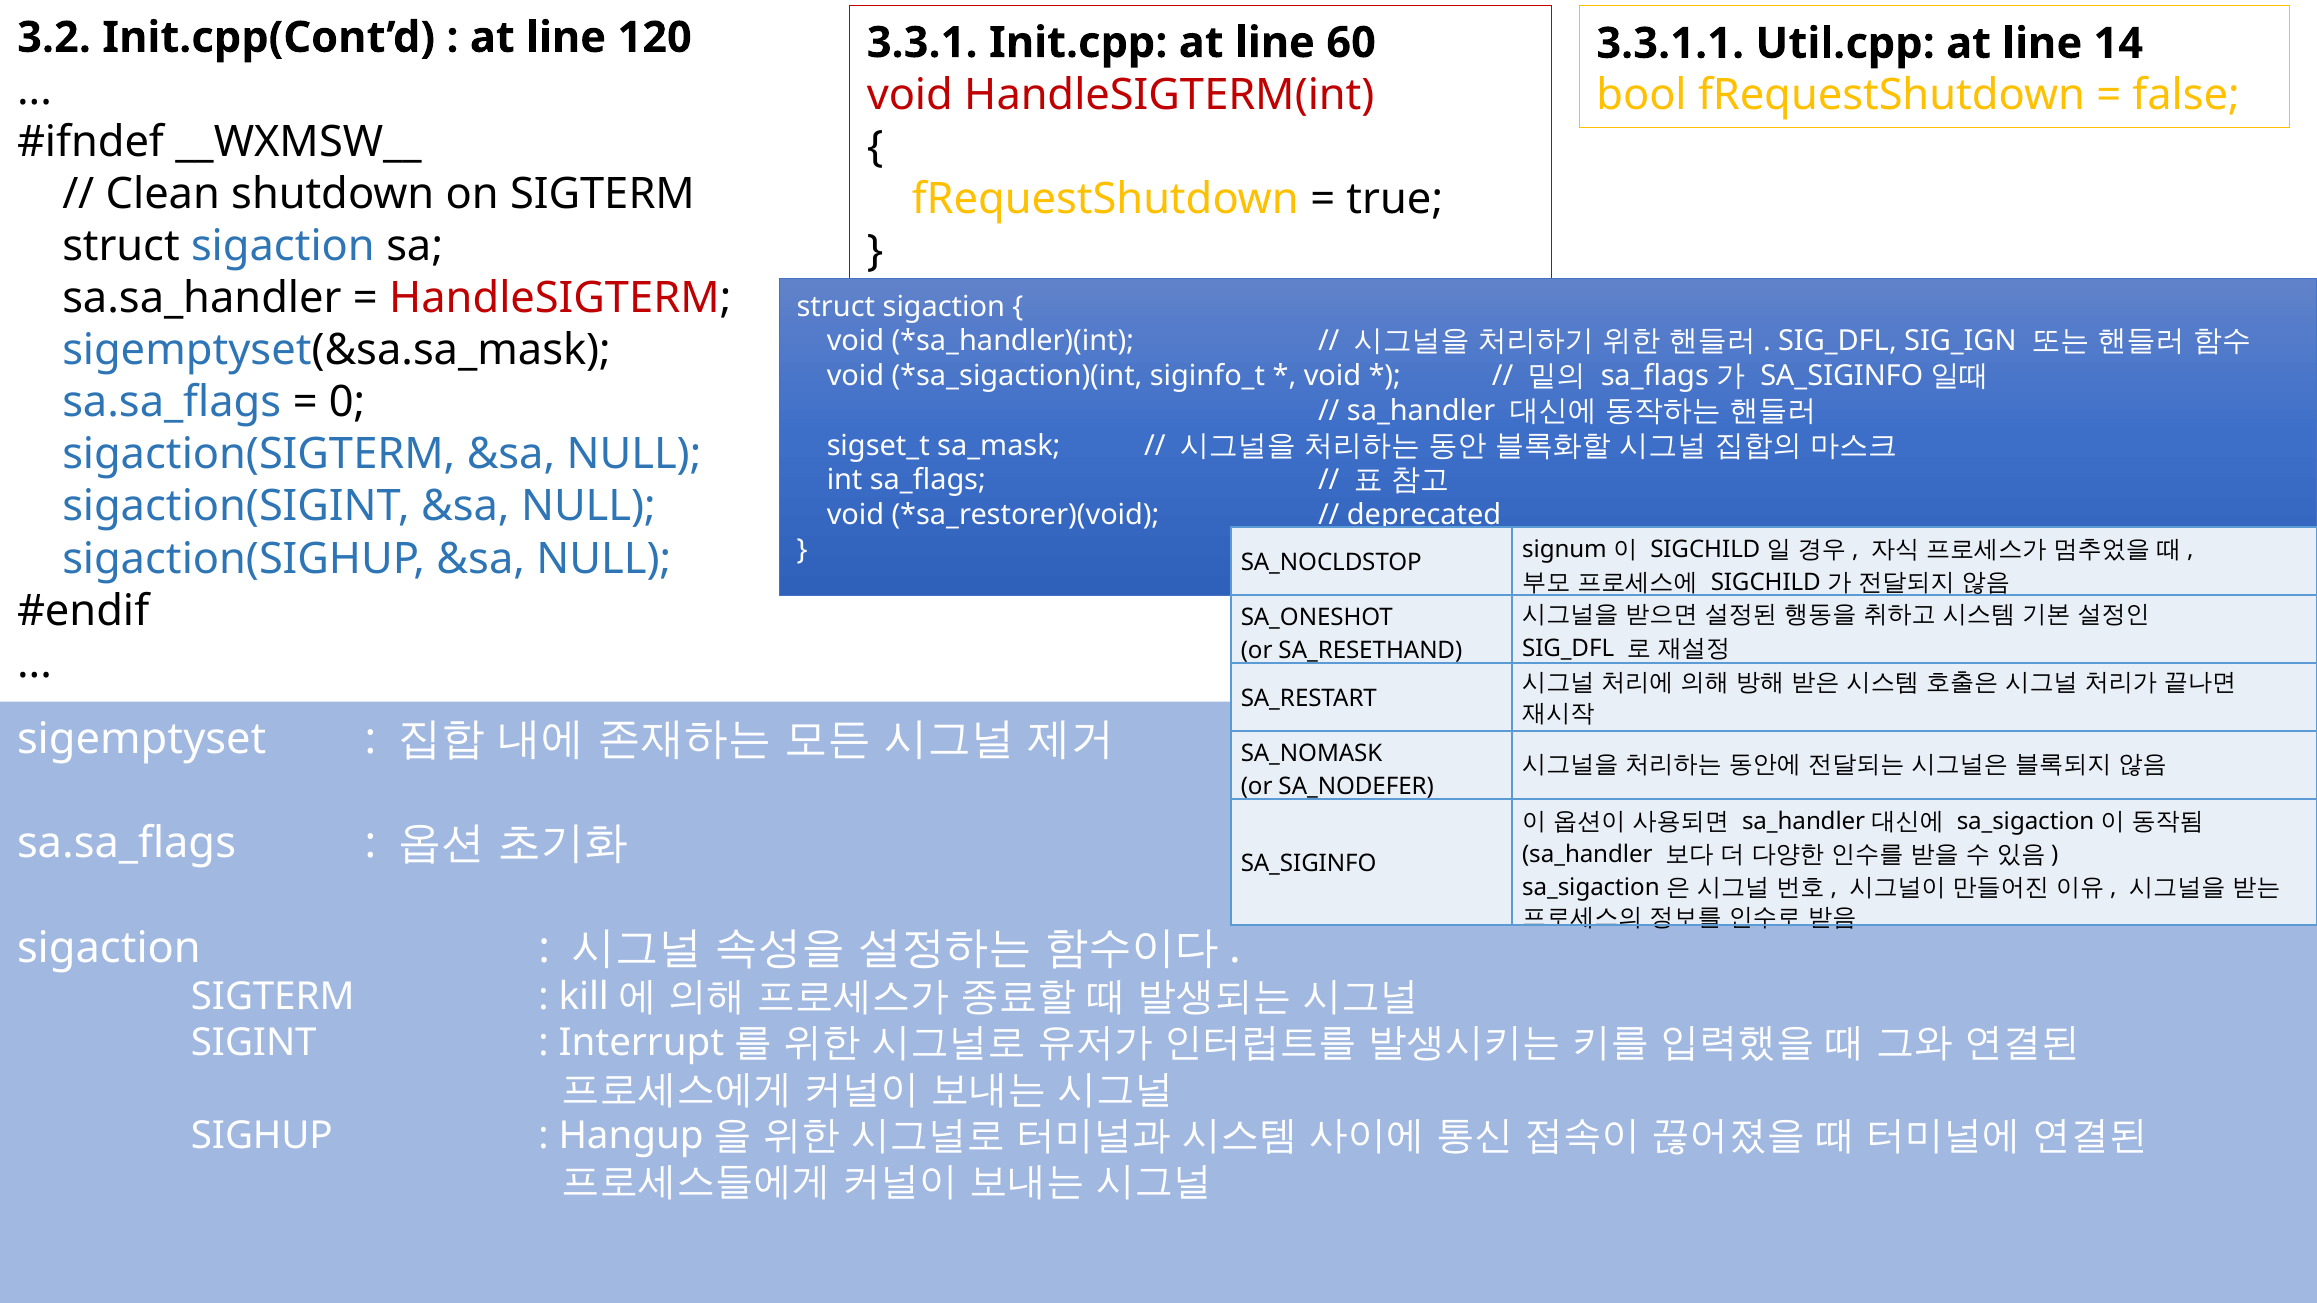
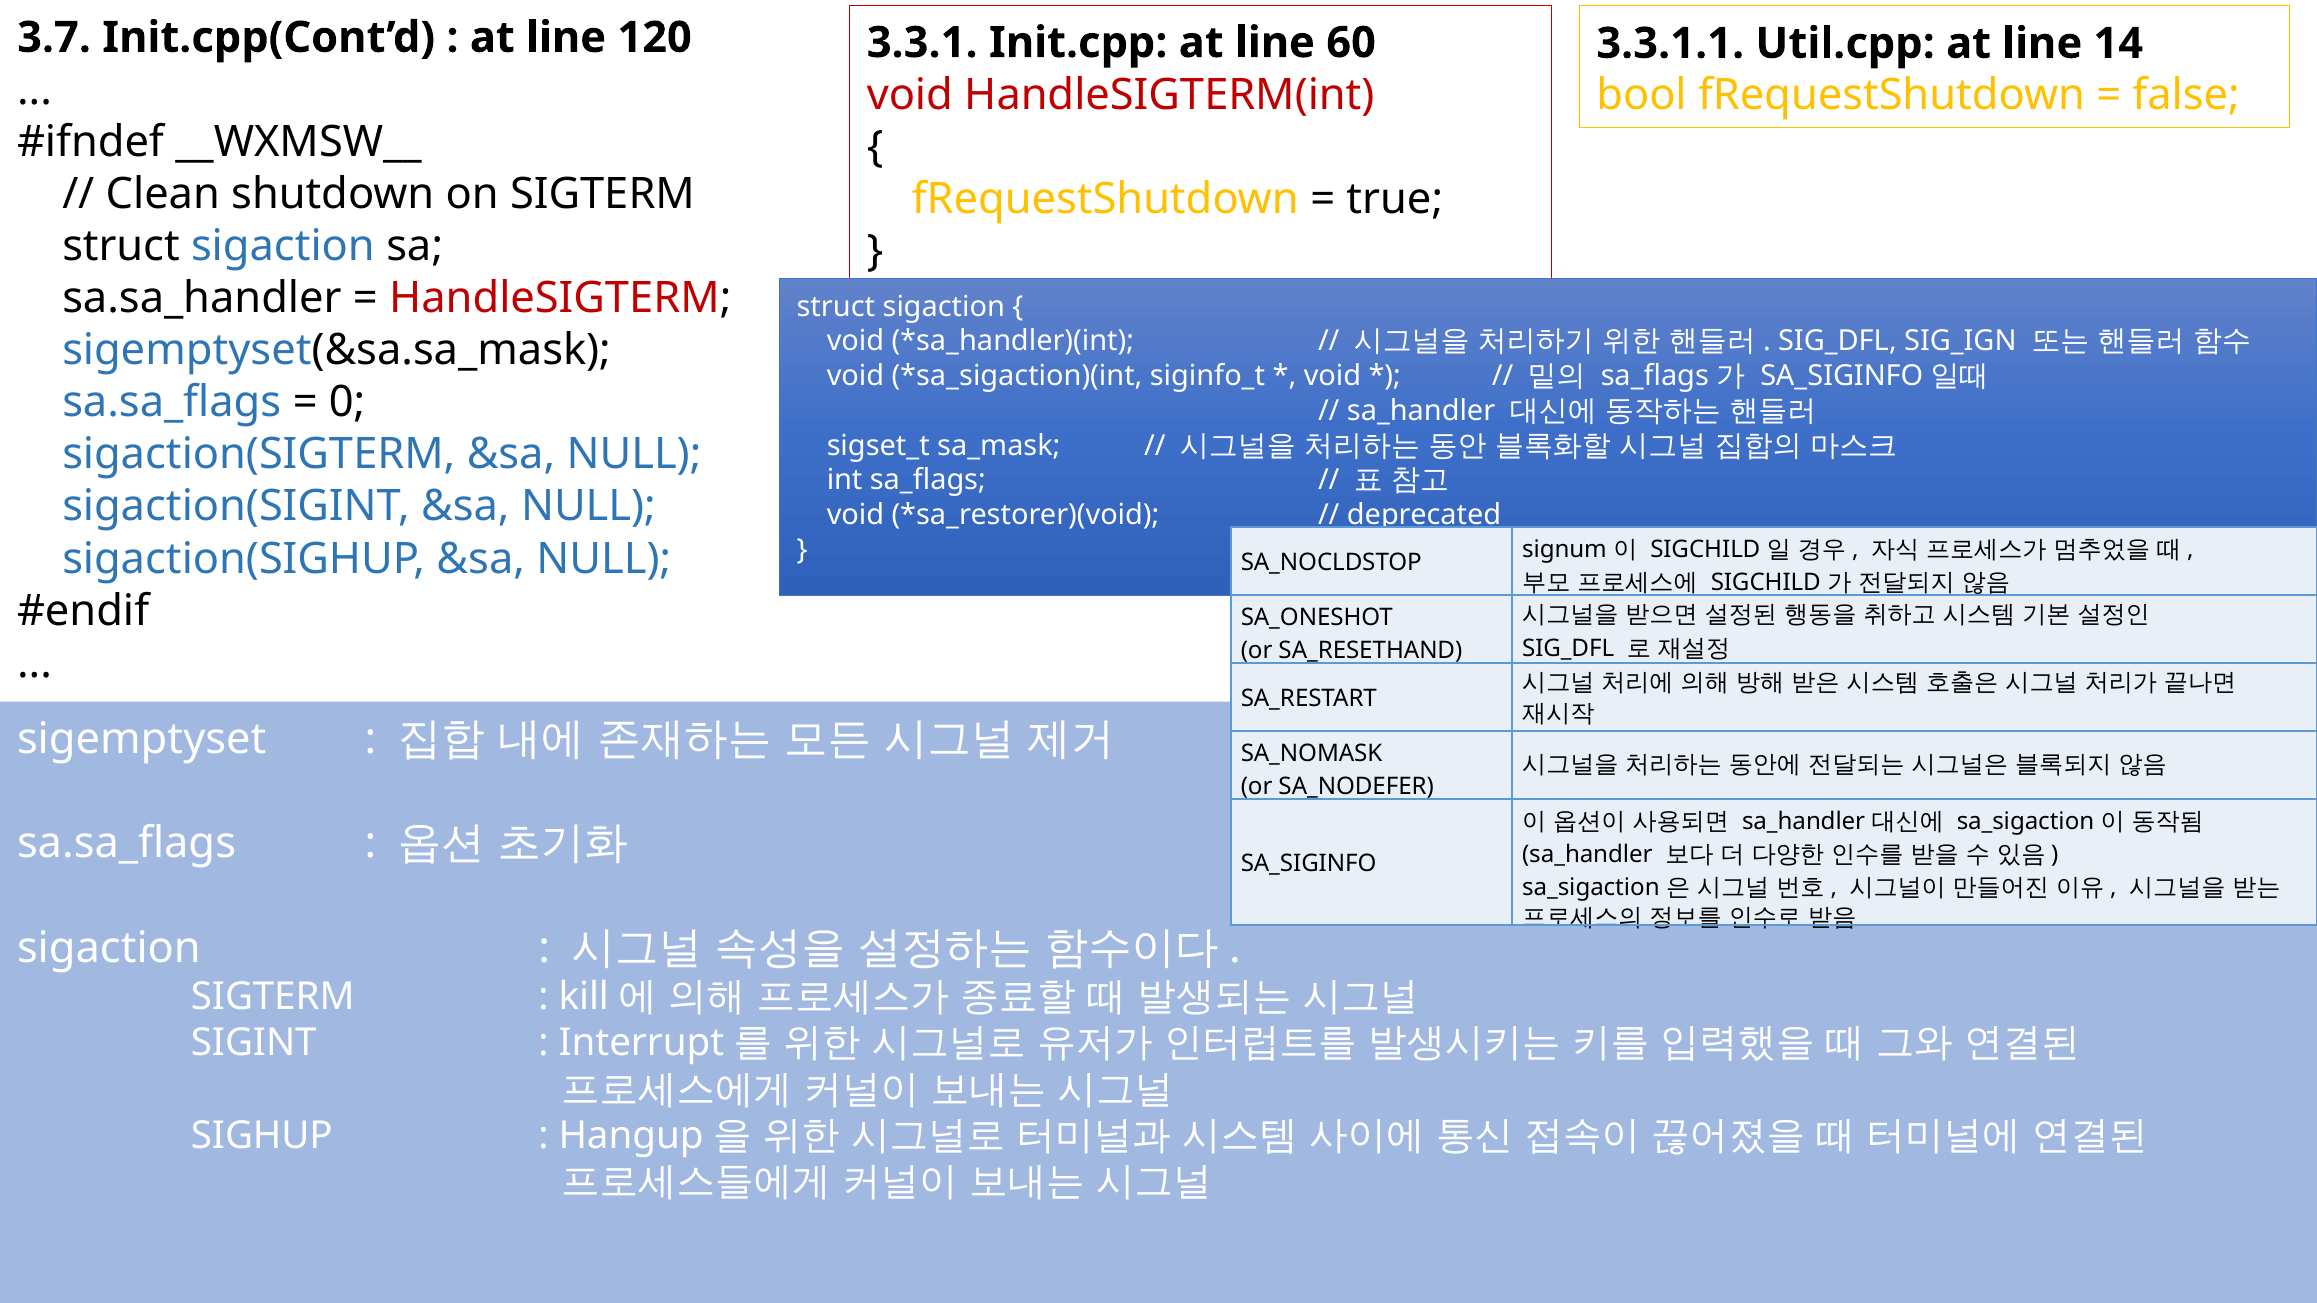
3.2: 3.2 -> 3.7
